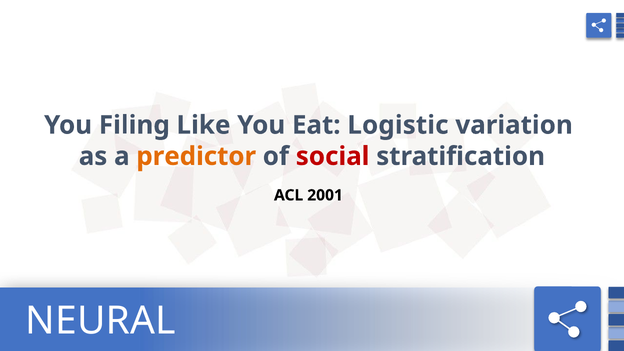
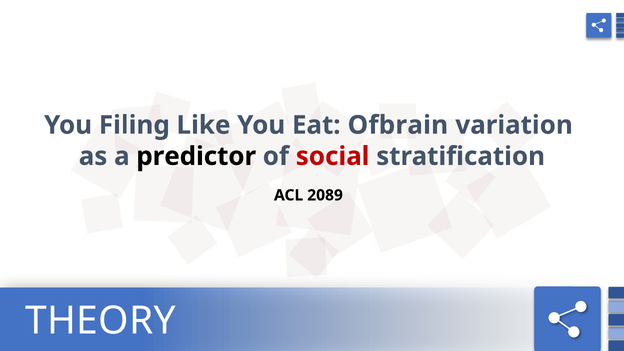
Logistic: Logistic -> Ofbrain
predictor colour: orange -> black
2001: 2001 -> 2089
NEURAL: NEURAL -> THEORY
